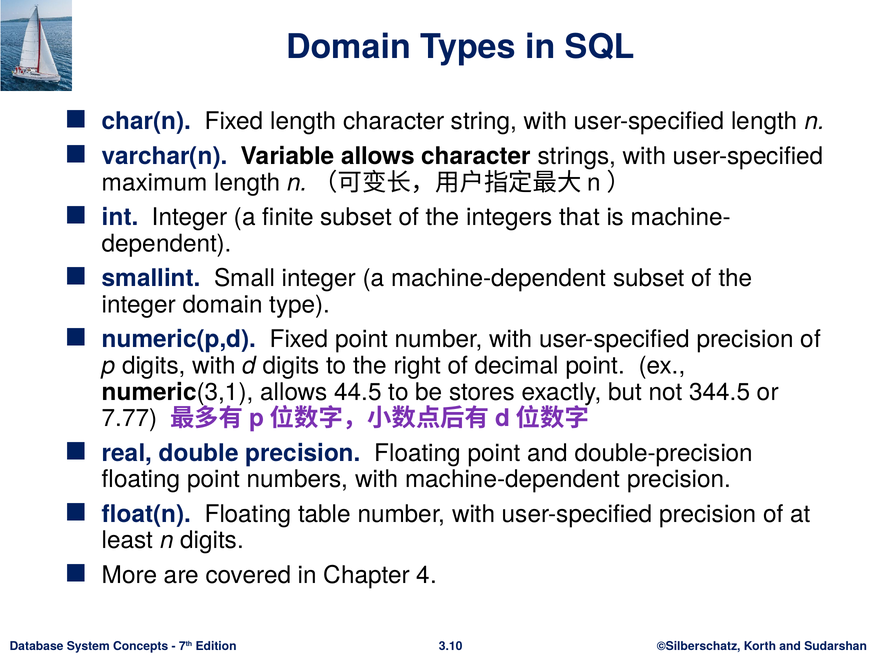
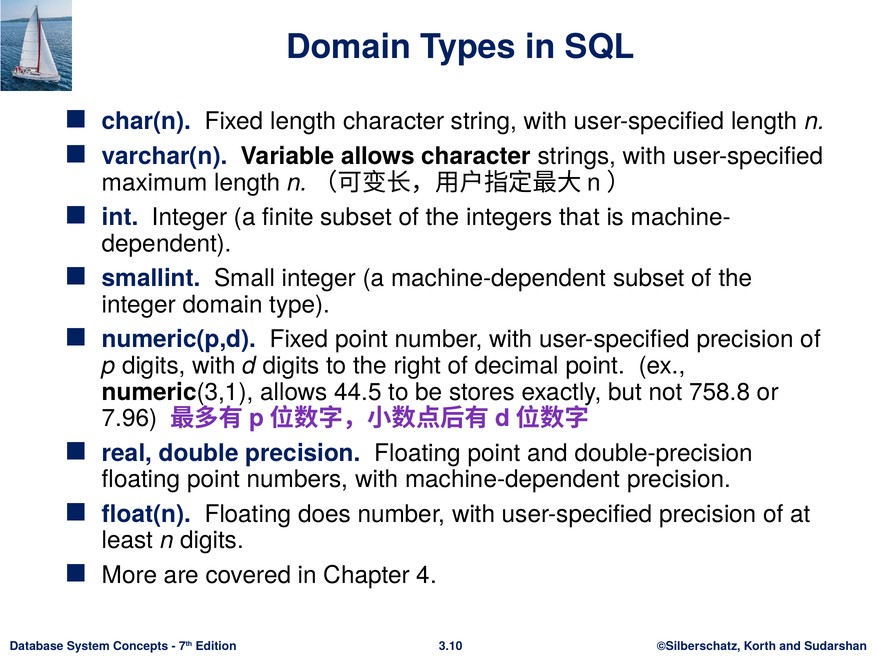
344.5: 344.5 -> 758.8
7.77: 7.77 -> 7.96
table: table -> does
